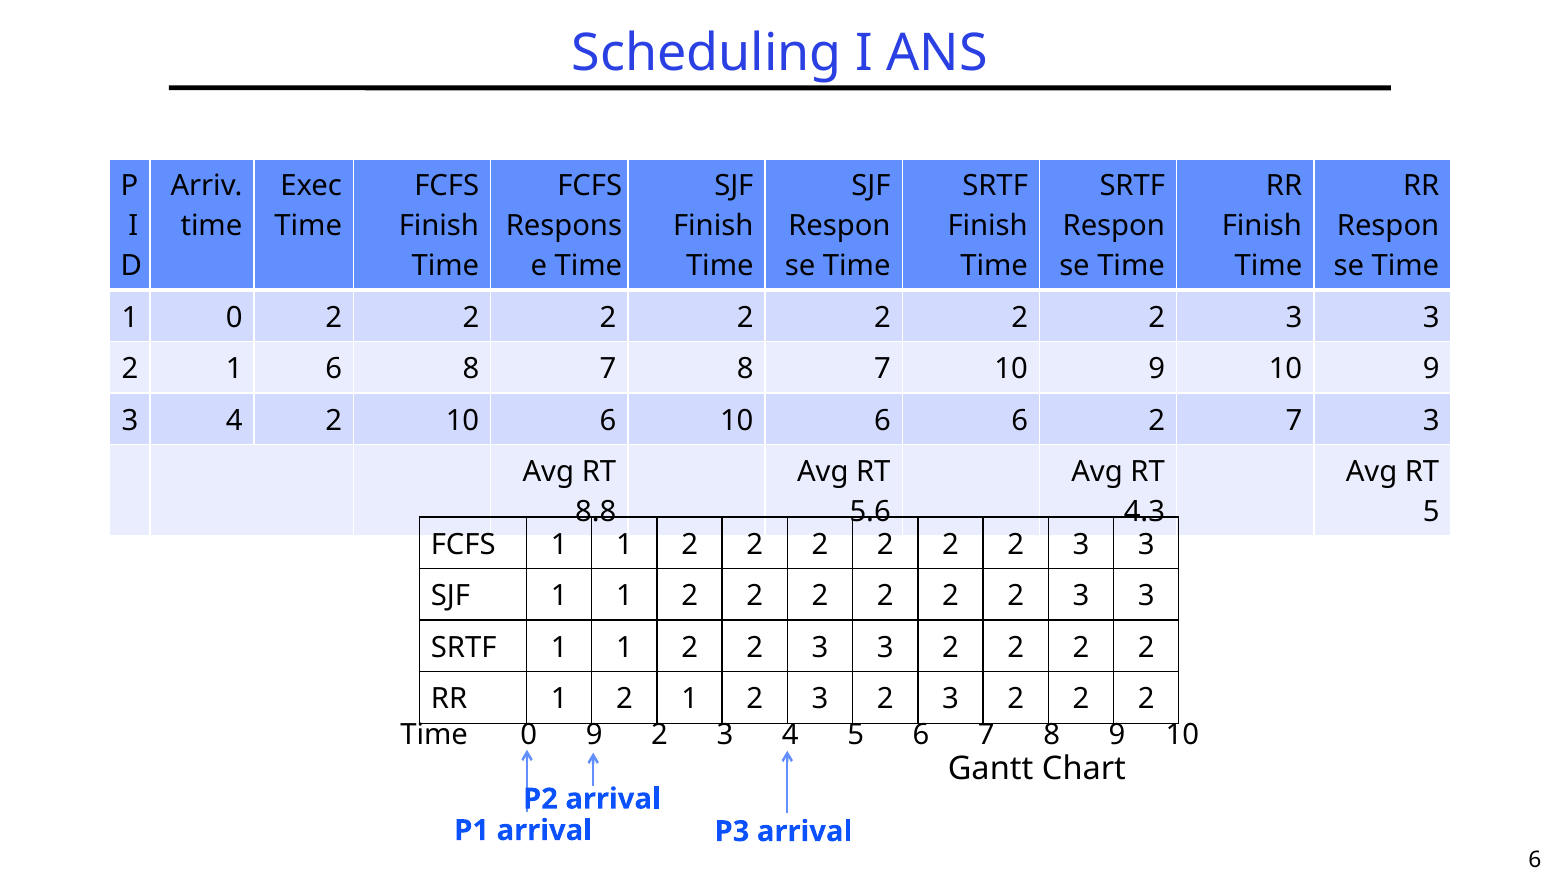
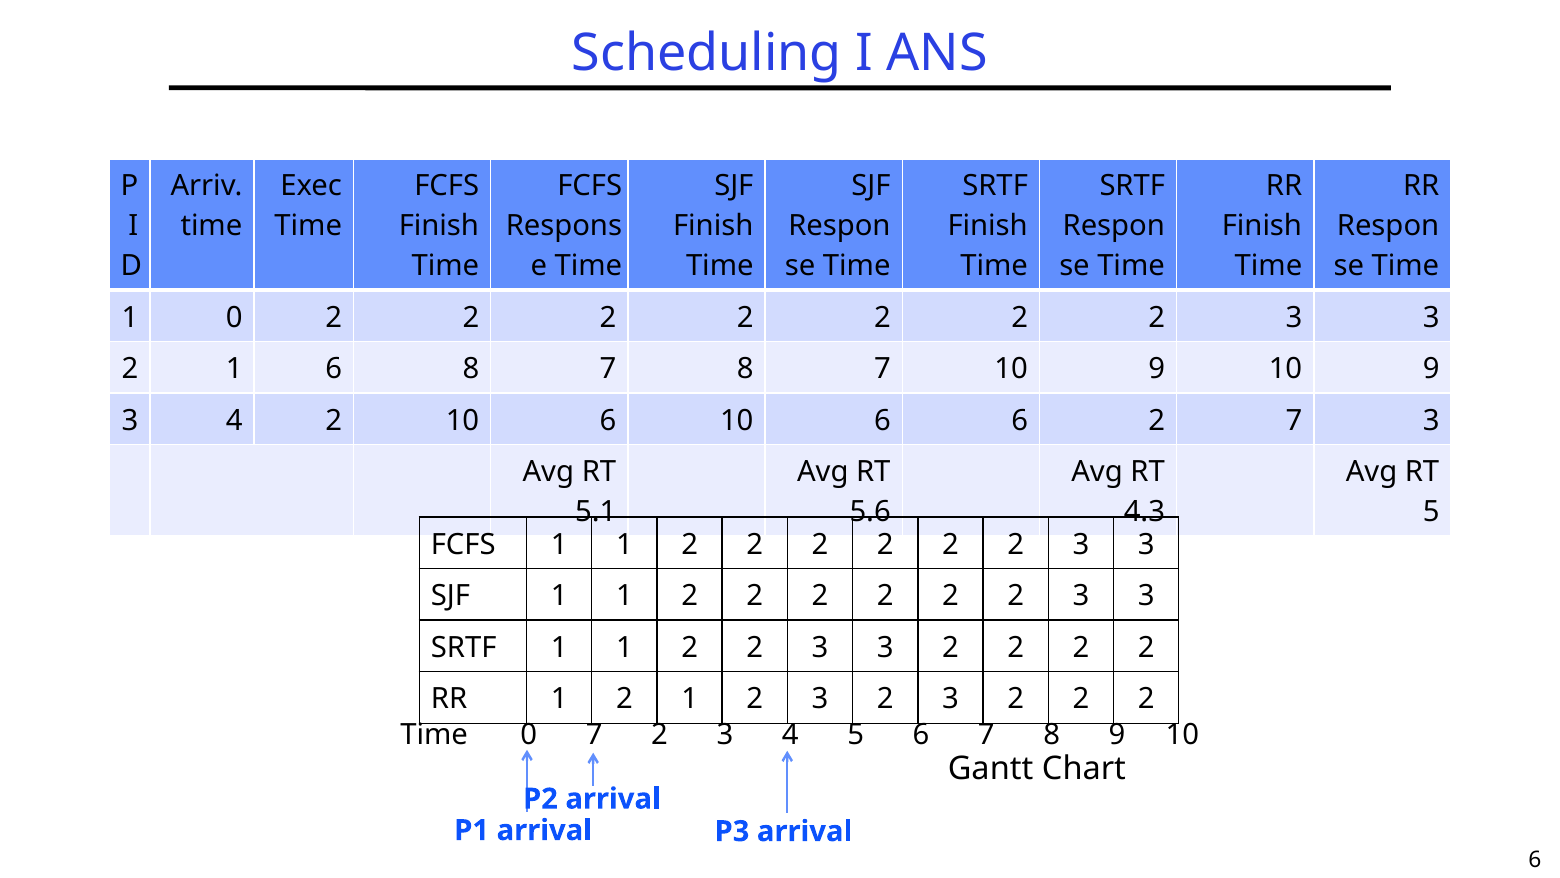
8.8: 8.8 -> 5.1
9 at (594, 734): 9 -> 7
